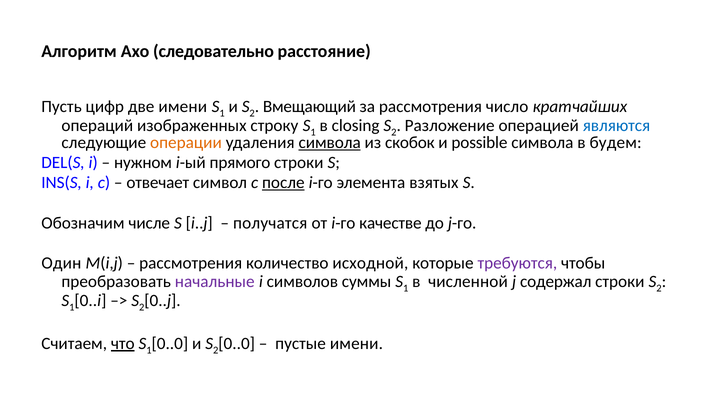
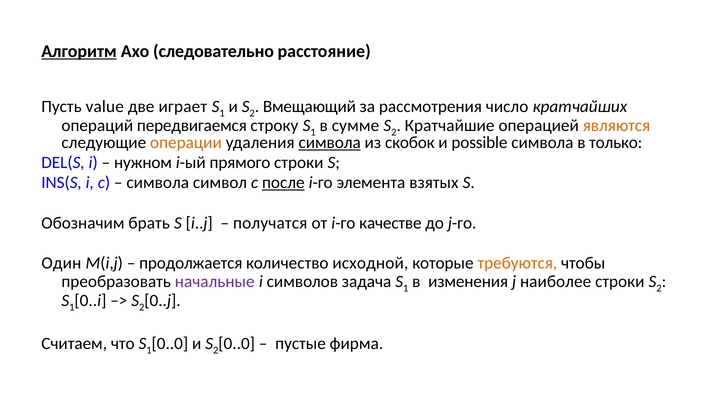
Алгоритм underline: none -> present
цифр: цифр -> value
две имени: имени -> играет
изображенных: изображенных -> передвигаемся
closing: closing -> сумме
Разложение: Разложение -> Кратчайшие
являются colour: blue -> orange
будем: будем -> только
отвечает at (158, 183): отвечает -> символа
числе: числе -> брать
рассмотрения at (191, 263): рассмотрения -> продолжается
требуются colour: purple -> orange
суммы: суммы -> задача
численной: численной -> изменения
содержал: содержал -> наиболее
что underline: present -> none
пустые имени: имени -> фирма
